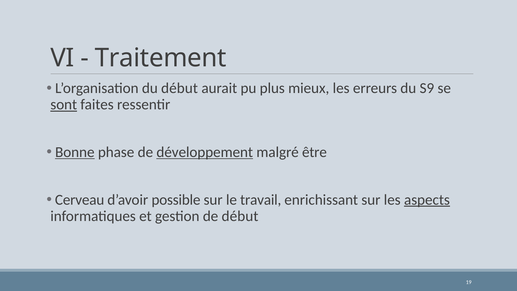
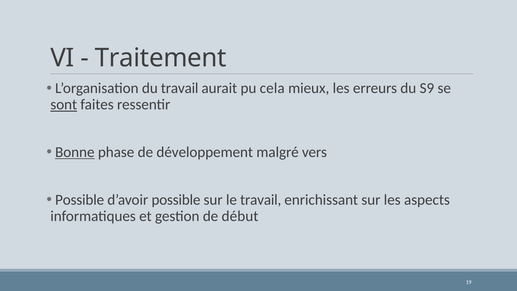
du début: début -> travail
plus: plus -> cela
développement underline: present -> none
être: être -> vers
Cerveau at (80, 200): Cerveau -> Possible
aspects underline: present -> none
